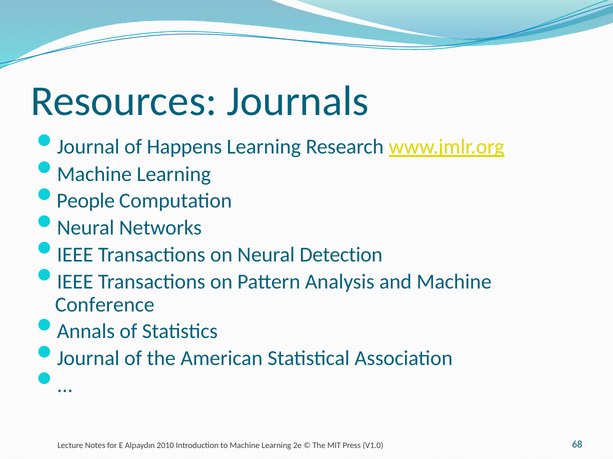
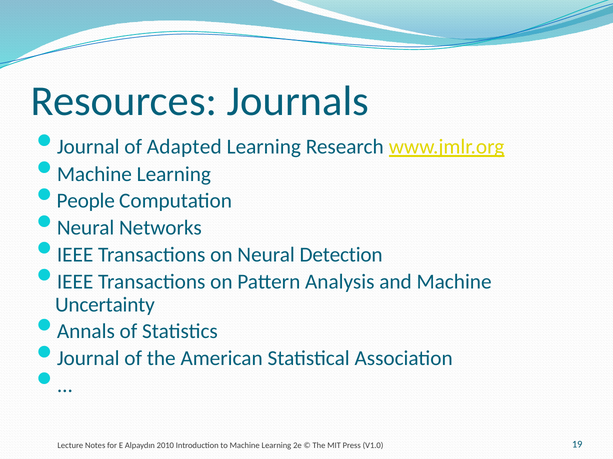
Happens: Happens -> Adapted
Conference: Conference -> Uncertainty
68: 68 -> 19
